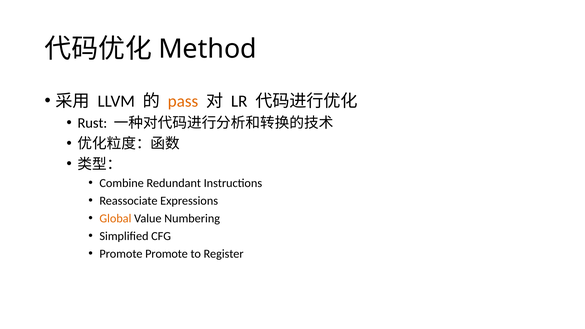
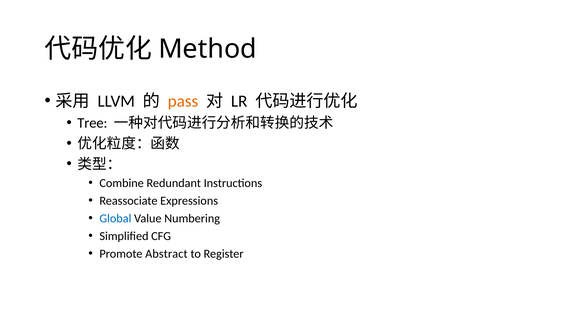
Rust: Rust -> Tree
Global colour: orange -> blue
Promote Promote: Promote -> Abstract
